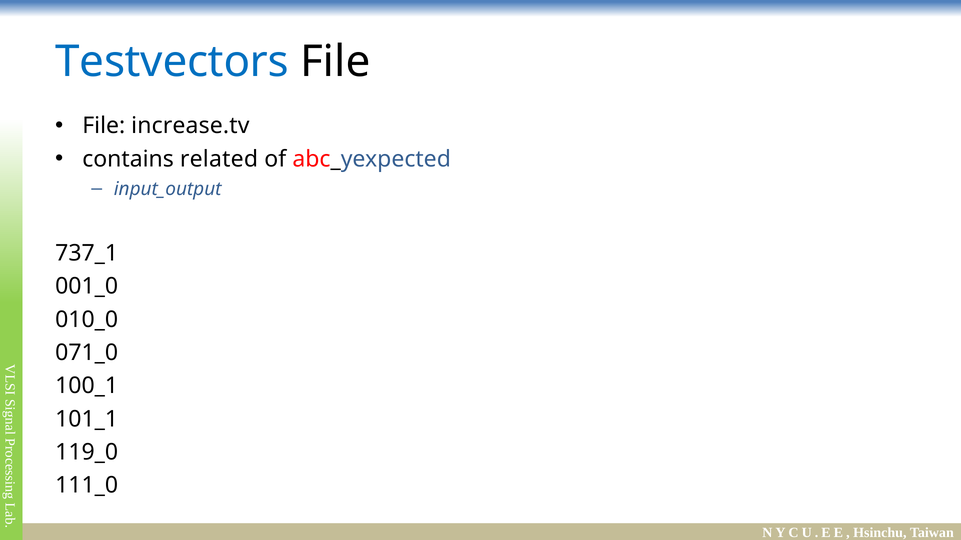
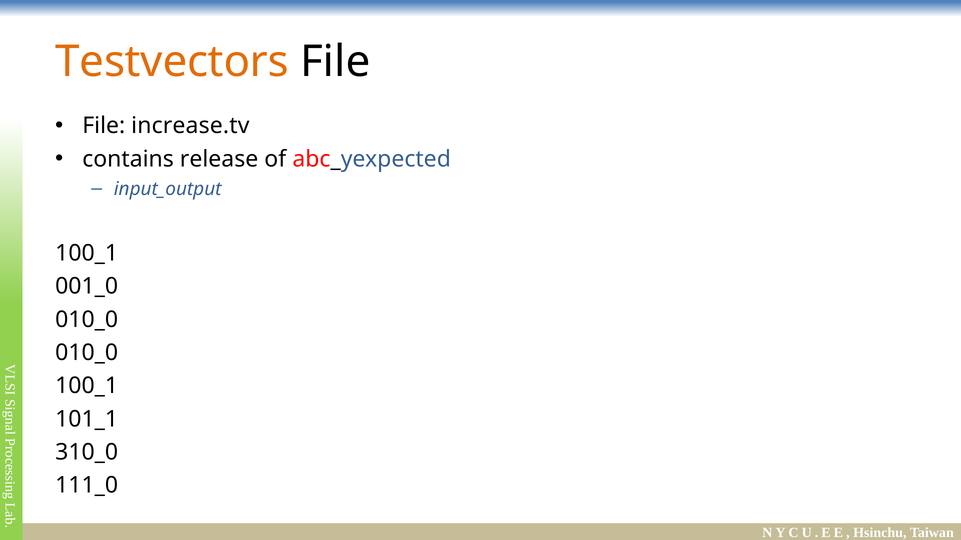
Testvectors colour: blue -> orange
related: related -> release
737_1 at (87, 253): 737_1 -> 100_1
071_0 at (87, 353): 071_0 -> 010_0
119_0: 119_0 -> 310_0
